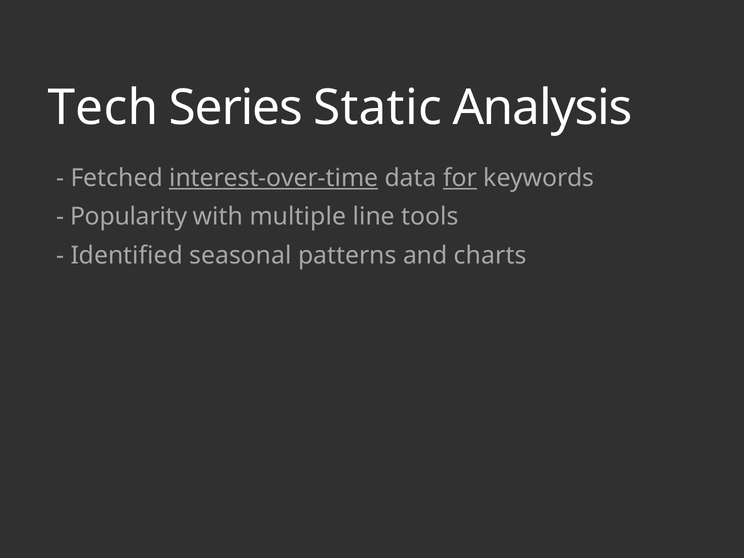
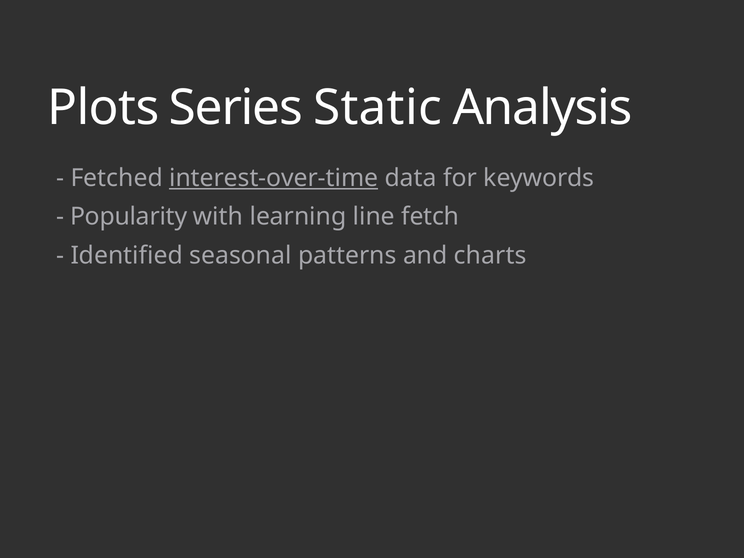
Tech: Tech -> Plots
for underline: present -> none
multiple: multiple -> learning
tools: tools -> fetch
